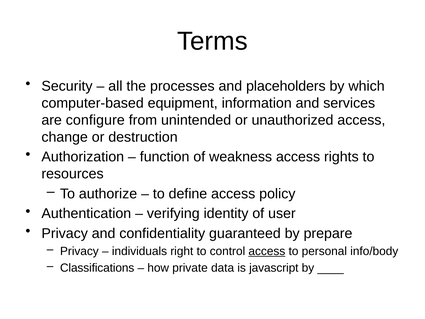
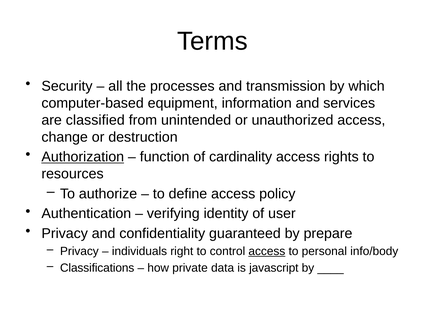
placeholders: placeholders -> transmission
configure: configure -> classified
Authorization underline: none -> present
weakness: weakness -> cardinality
